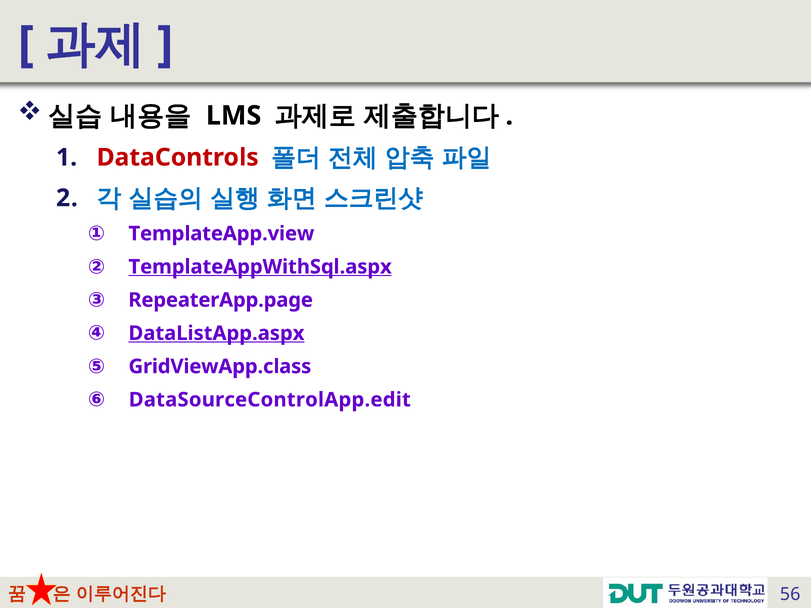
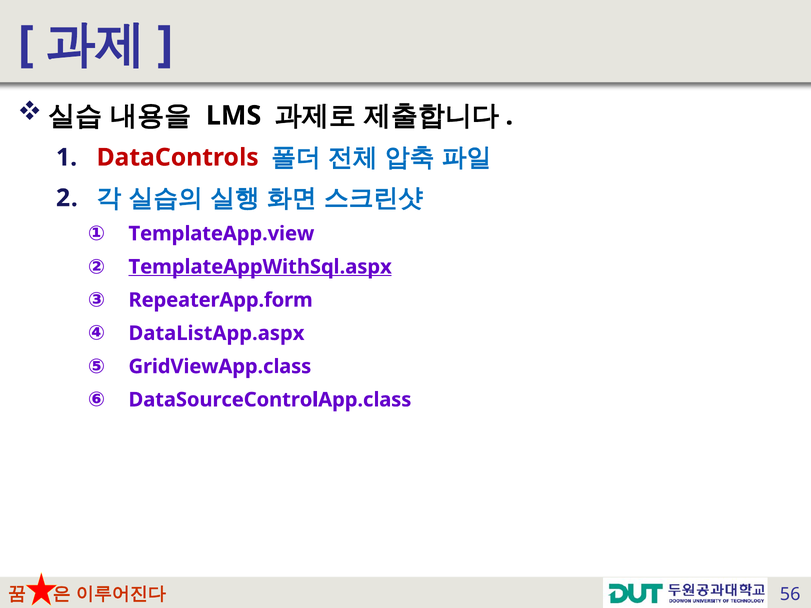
RepeaterApp.page: RepeaterApp.page -> RepeaterApp.form
DataListApp.aspx underline: present -> none
DataSourceControlApp.edit: DataSourceControlApp.edit -> DataSourceControlApp.class
